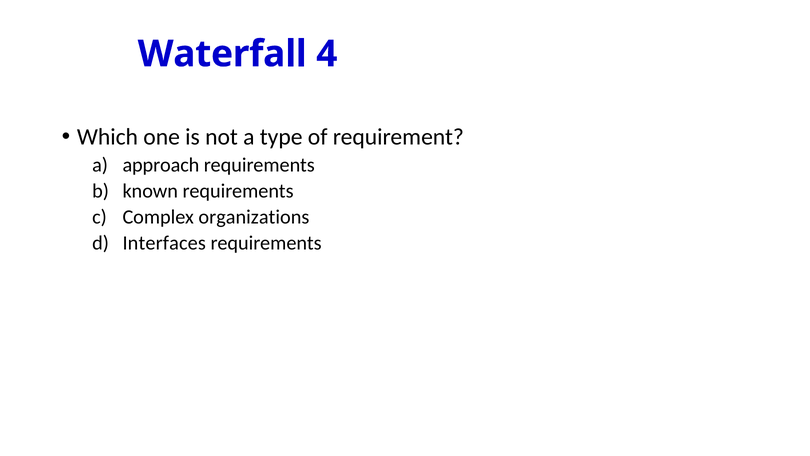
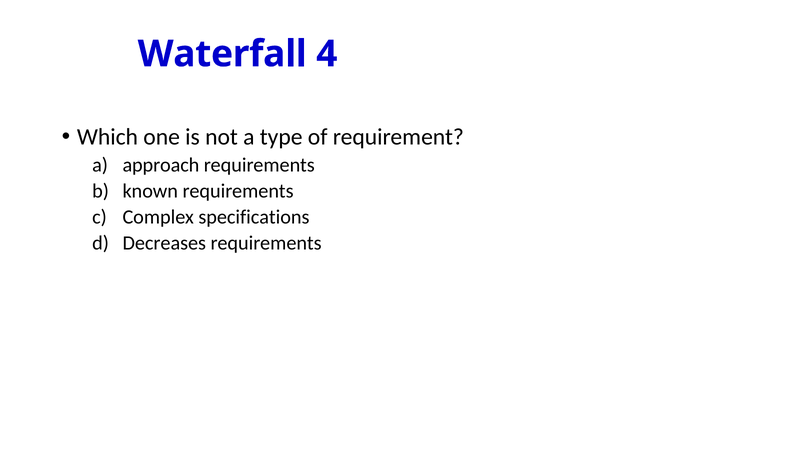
organizations: organizations -> specifications
Interfaces: Interfaces -> Decreases
